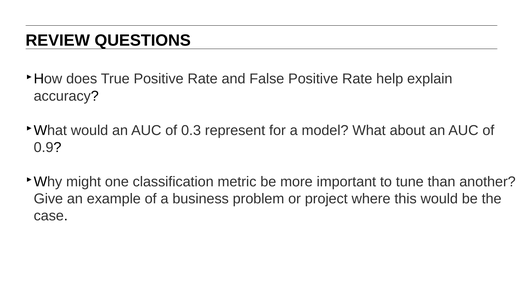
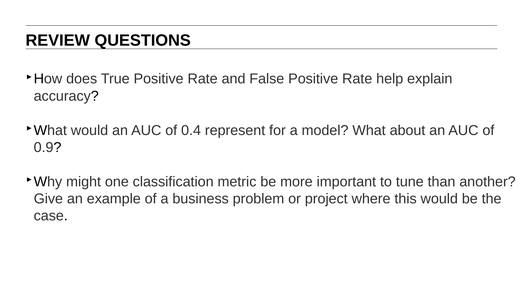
0.3: 0.3 -> 0.4
